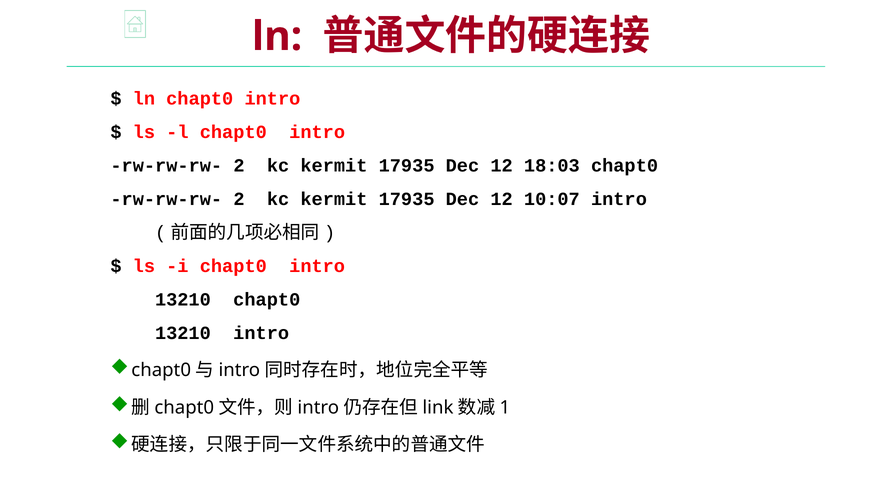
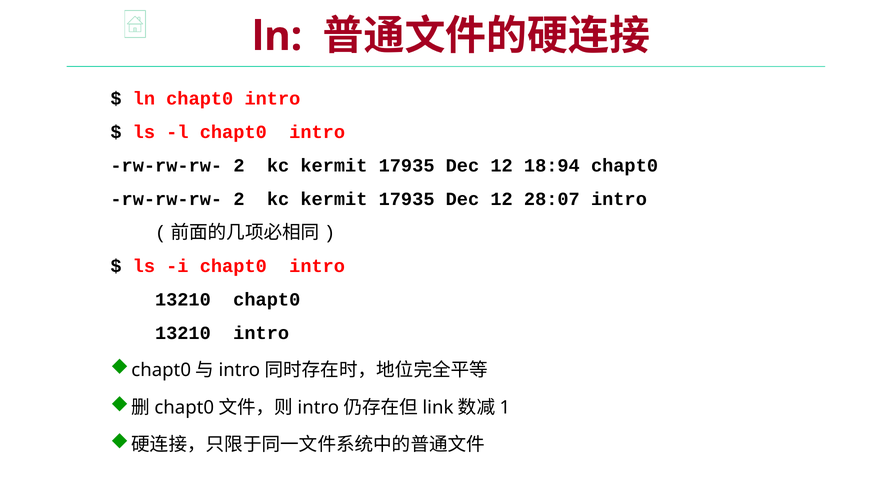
18:03: 18:03 -> 18:94
10:07: 10:07 -> 28:07
